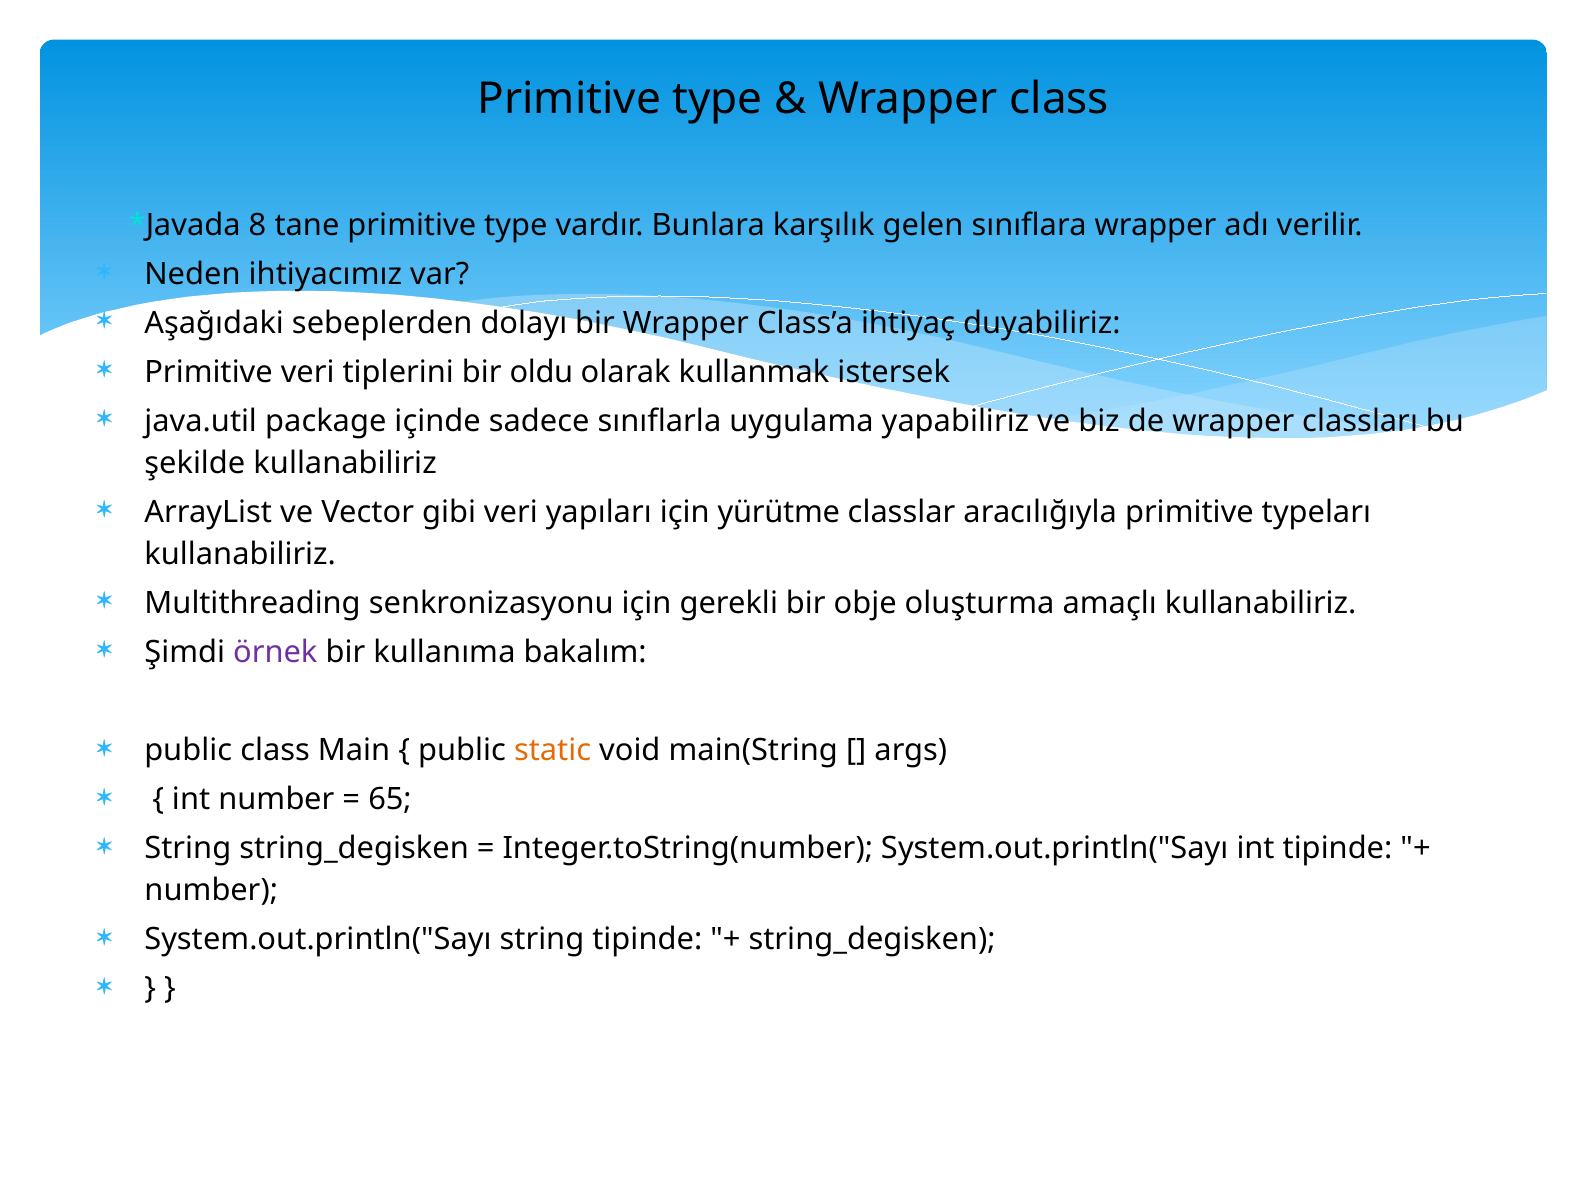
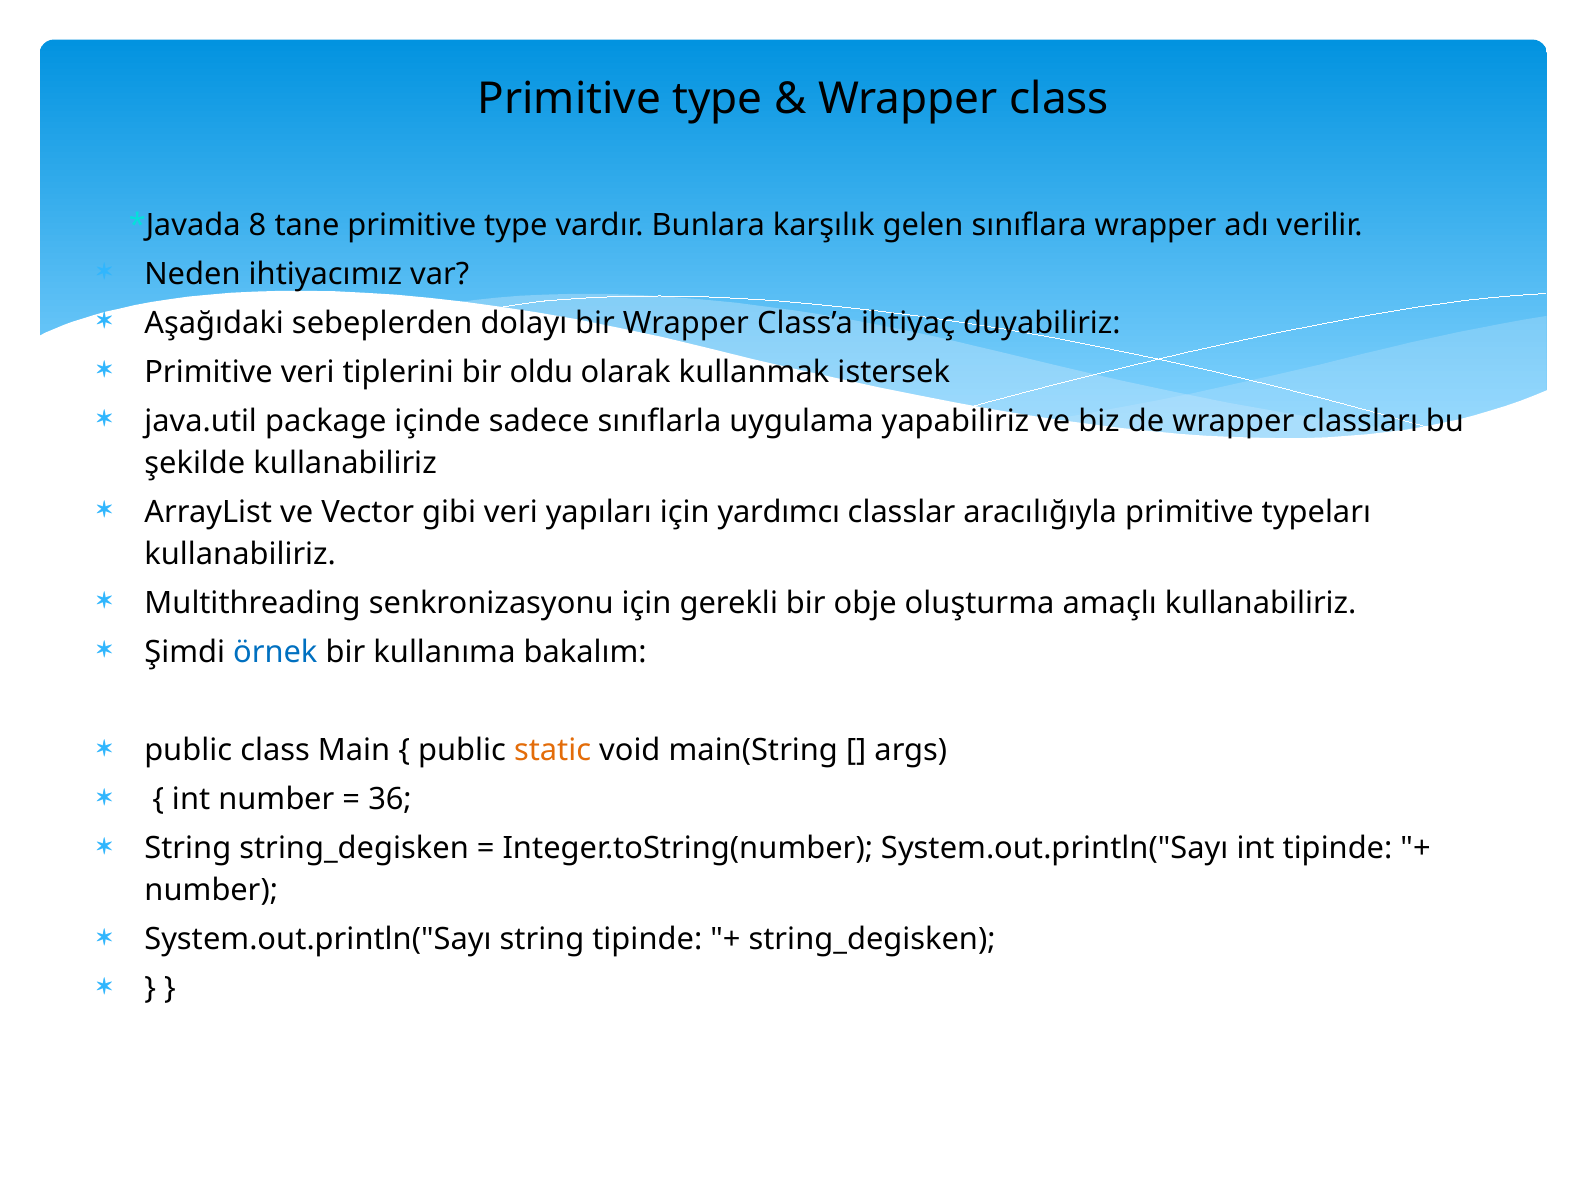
yürütme: yürütme -> yardımcı
örnek colour: purple -> blue
65: 65 -> 36
